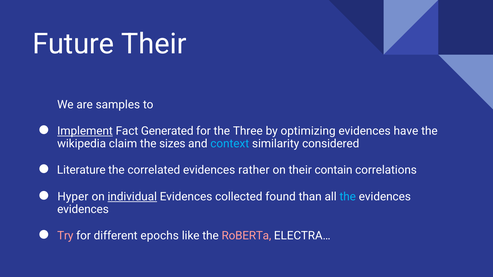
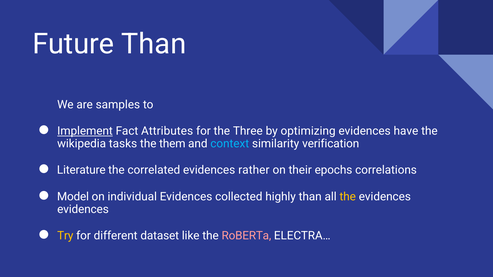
Future Their: Their -> Than
Generated: Generated -> Attributes
claim: claim -> tasks
sizes: sizes -> them
considered: considered -> verification
contain: contain -> epochs
Hyper: Hyper -> Model
individual underline: present -> none
found: found -> highly
the at (348, 197) colour: light blue -> yellow
Try colour: pink -> yellow
epochs: epochs -> dataset
